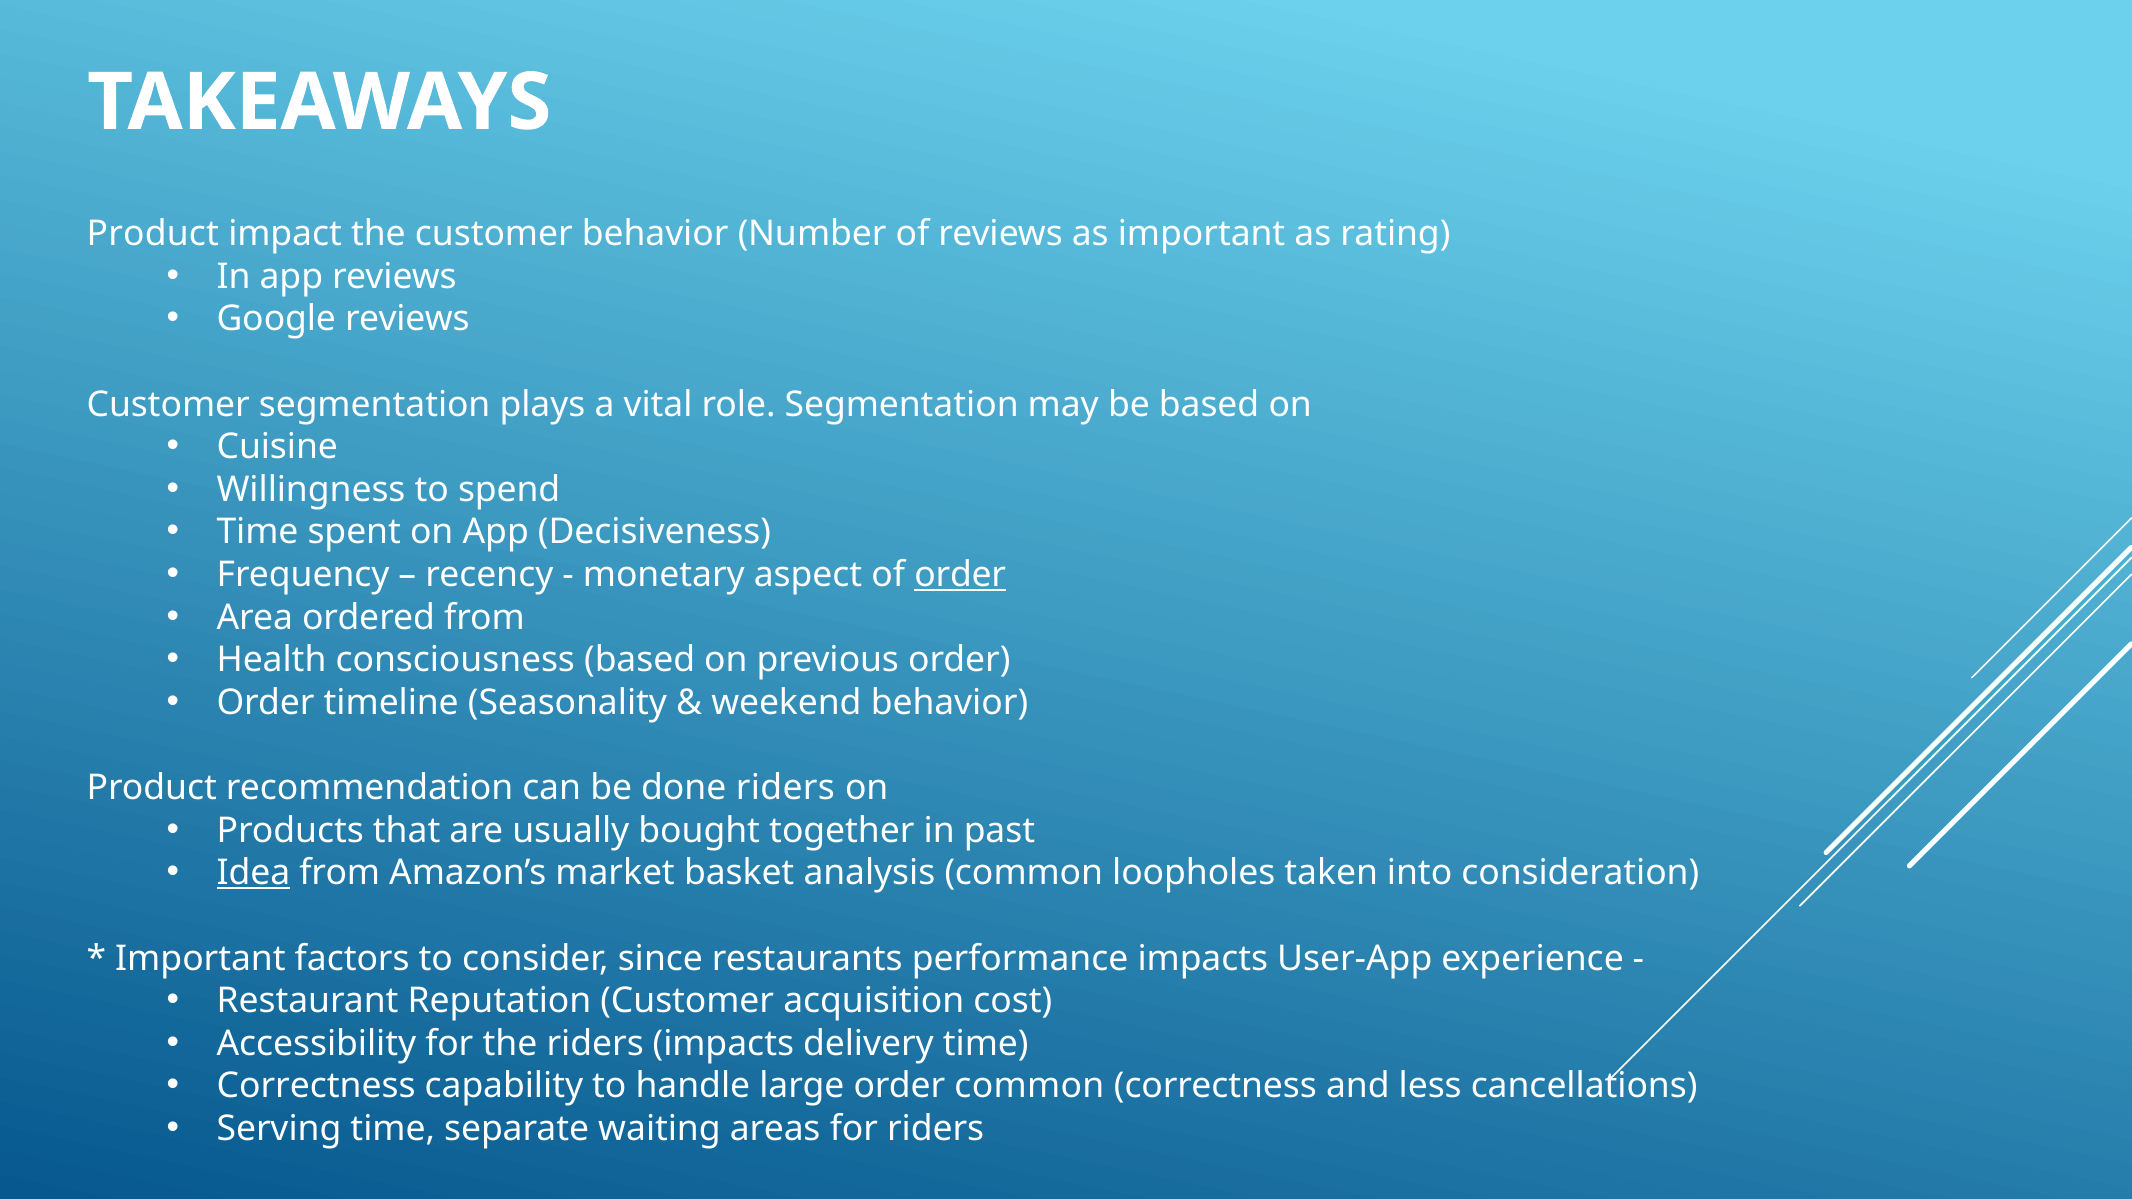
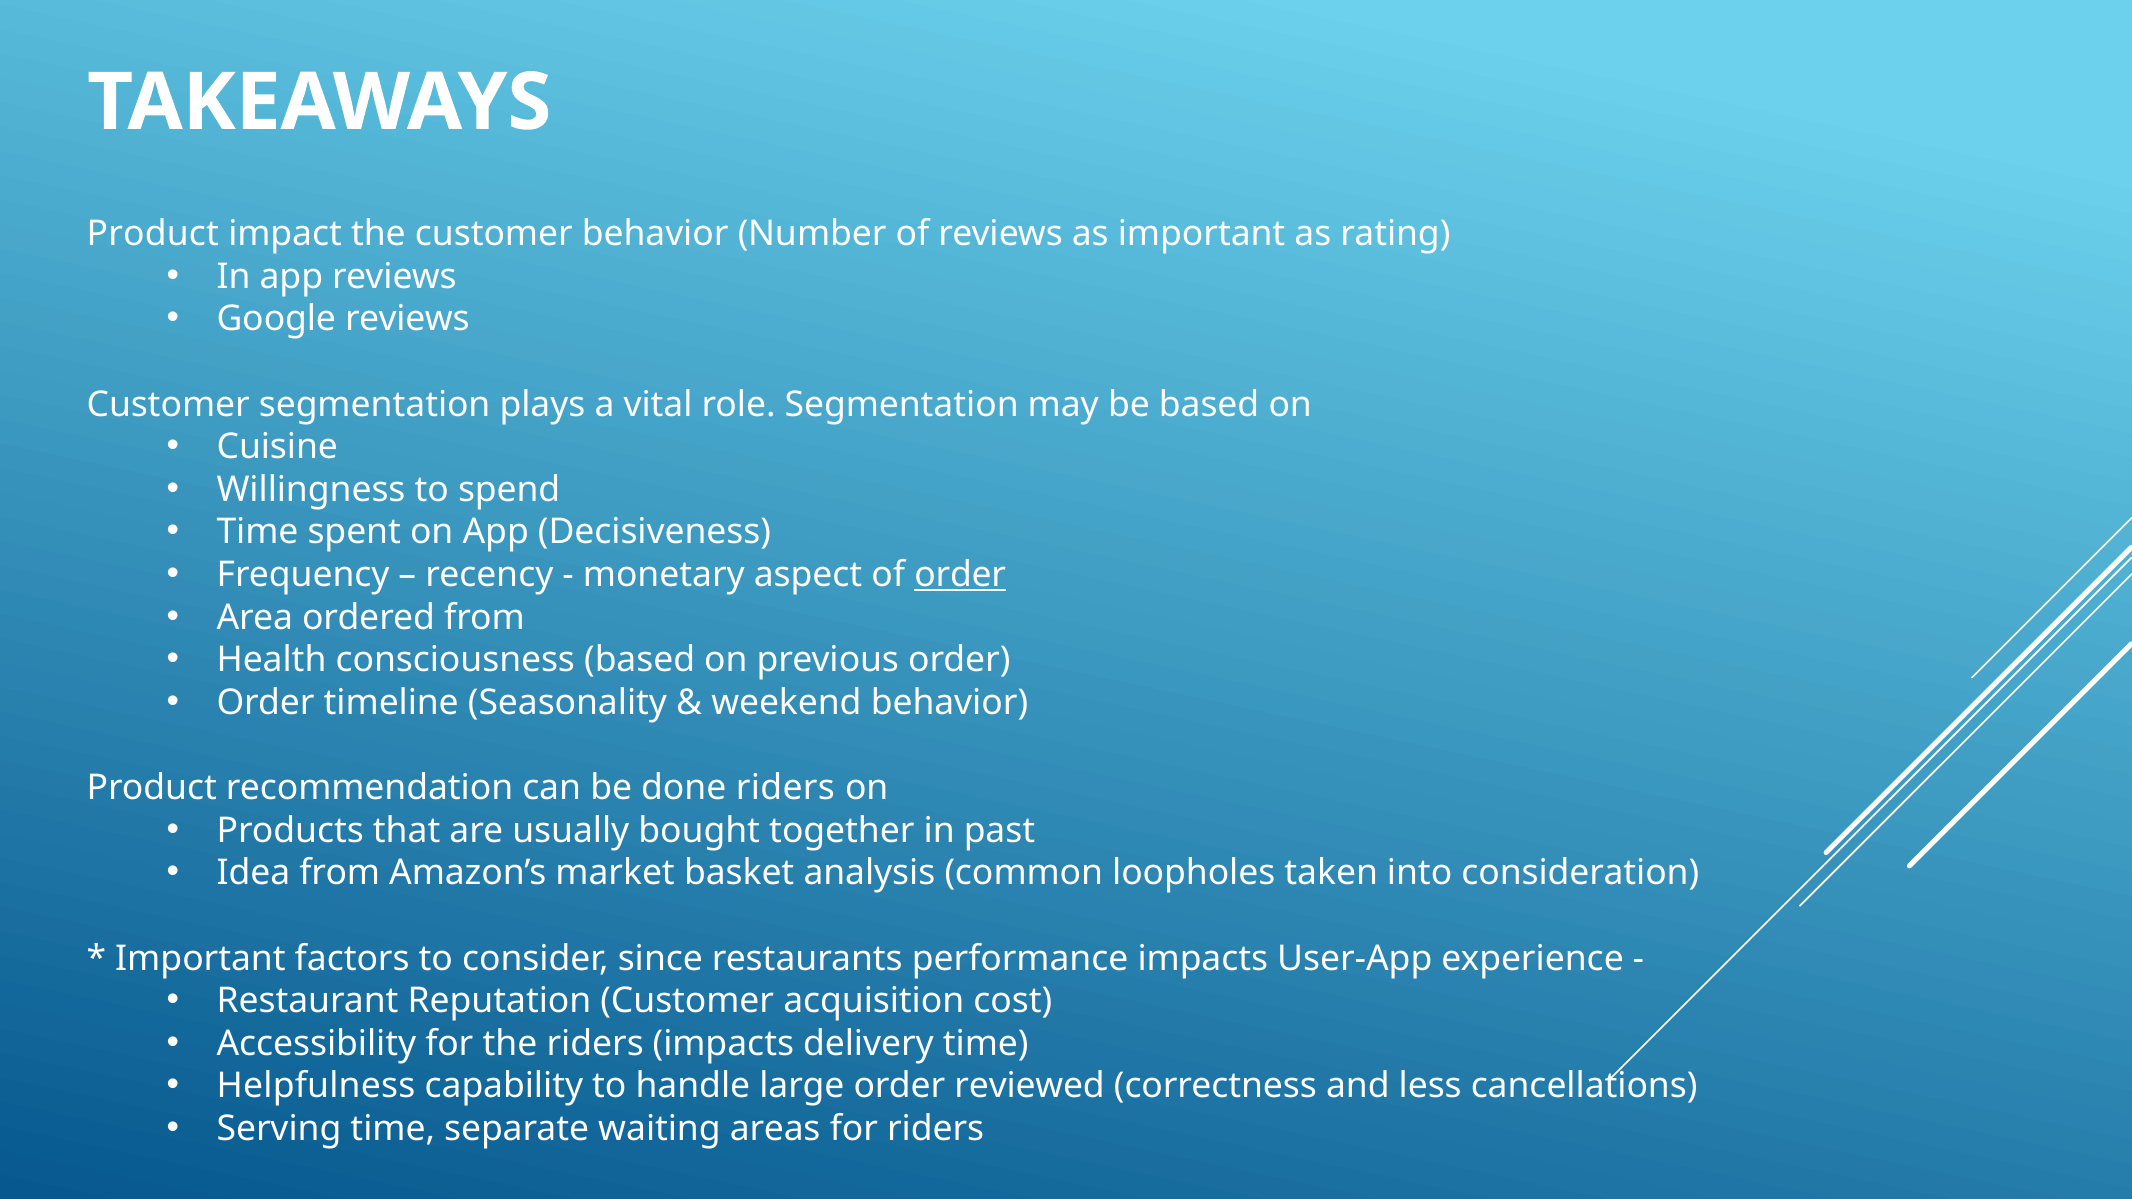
Idea underline: present -> none
Correctness at (316, 1086): Correctness -> Helpfulness
order common: common -> reviewed
